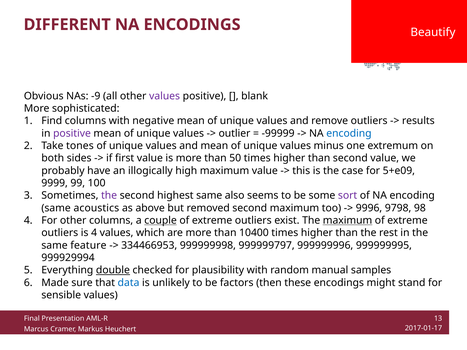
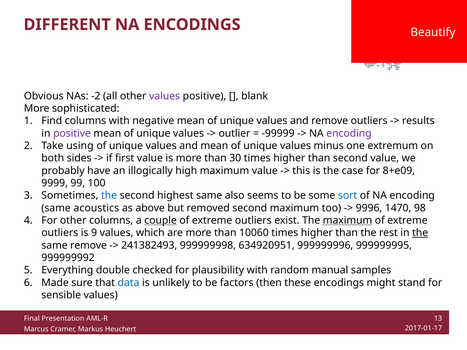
-9: -9 -> -2
encoding at (349, 133) colour: blue -> purple
tones: tones -> using
50: 50 -> 30
5+e09: 5+e09 -> 8+e09
the at (109, 196) colour: purple -> blue
sort colour: purple -> blue
9798: 9798 -> 1470
is 4: 4 -> 9
10400: 10400 -> 10060
the at (420, 233) underline: none -> present
same feature: feature -> remove
334466953: 334466953 -> 241382493
999999797: 999999797 -> 634920951
999929994: 999929994 -> 999999992
double underline: present -> none
